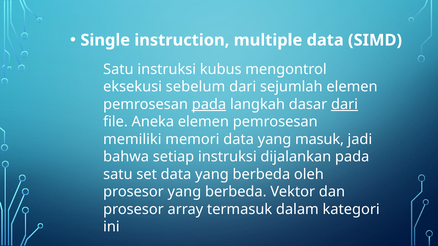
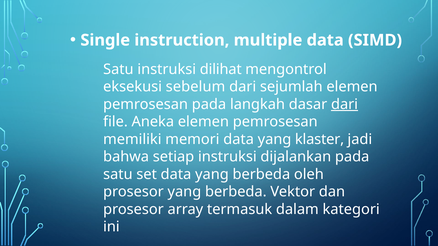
kubus: kubus -> dilihat
pada at (209, 104) underline: present -> none
masuk: masuk -> klaster
